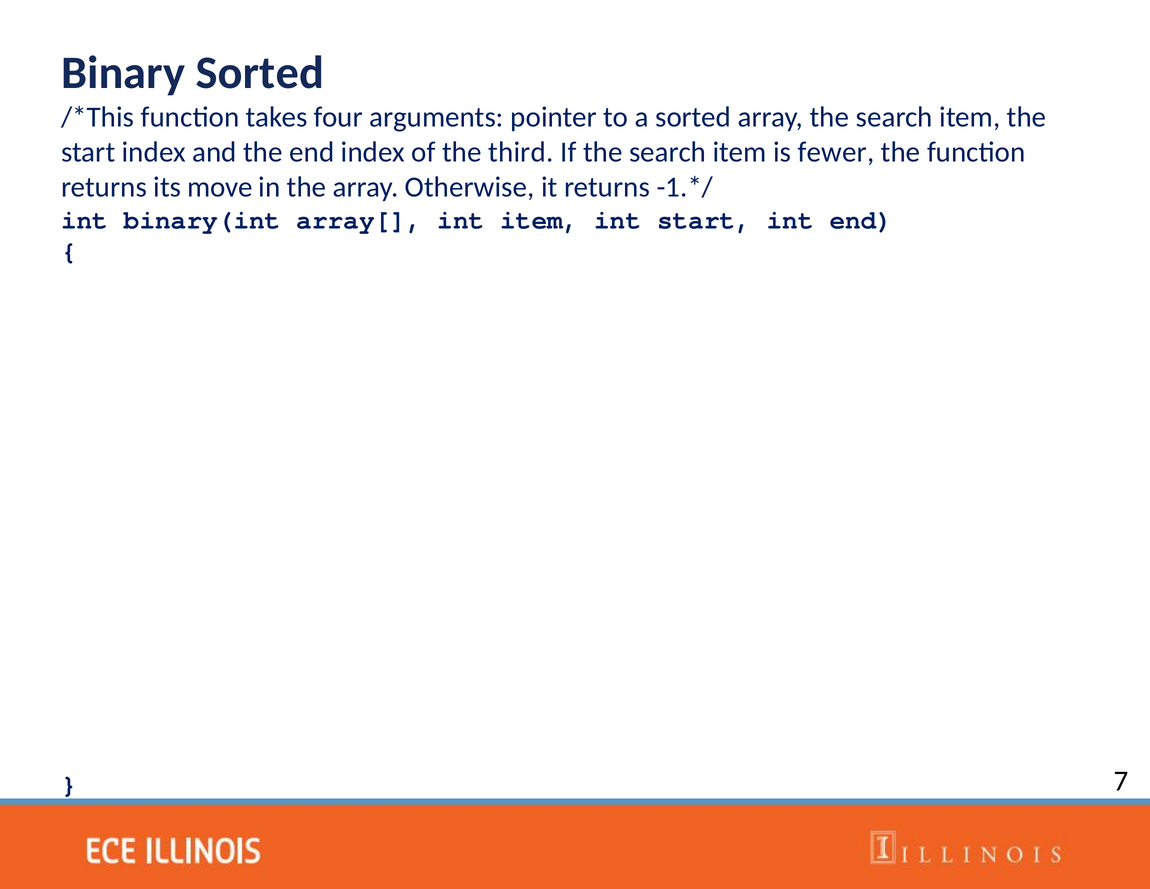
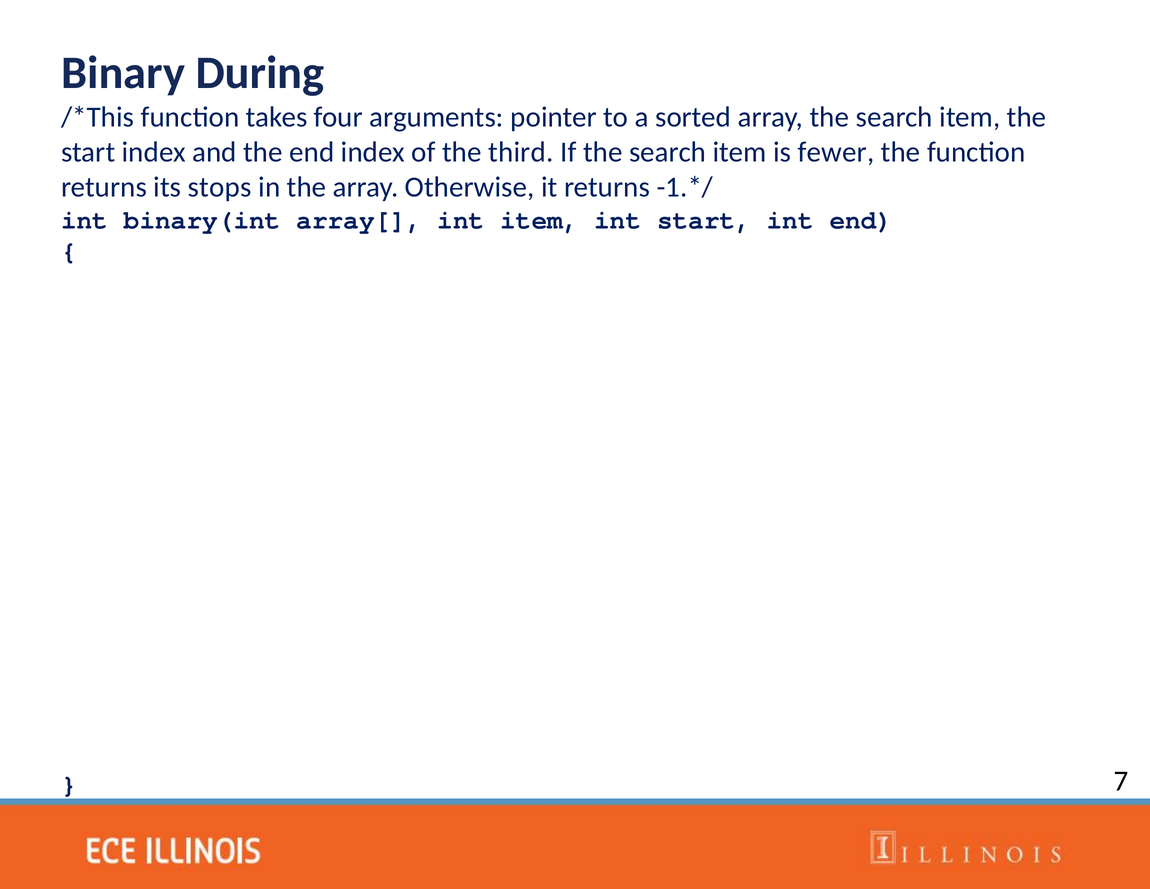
Binary Sorted: Sorted -> During
move: move -> stops
